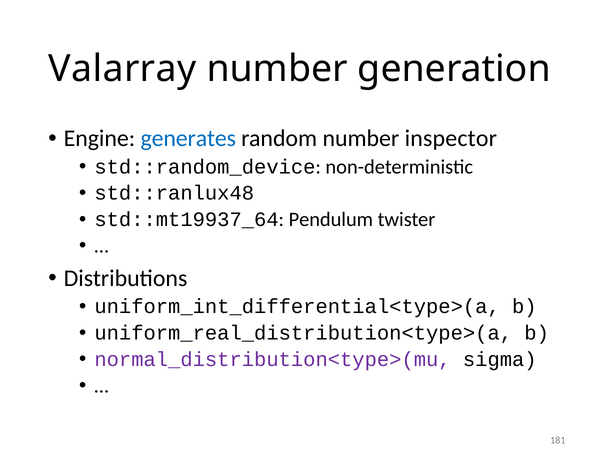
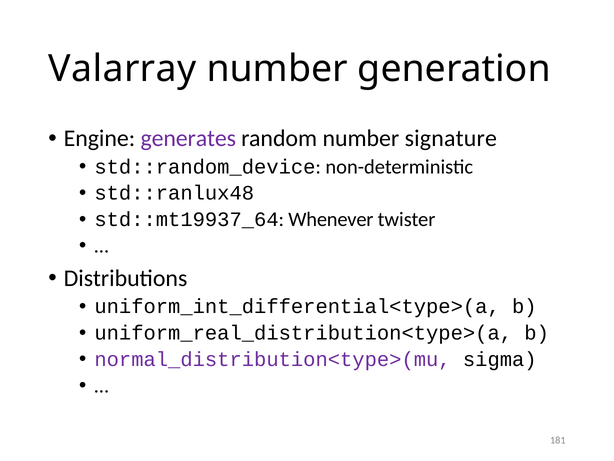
generates colour: blue -> purple
inspector: inspector -> signature
Pendulum: Pendulum -> Whenever
